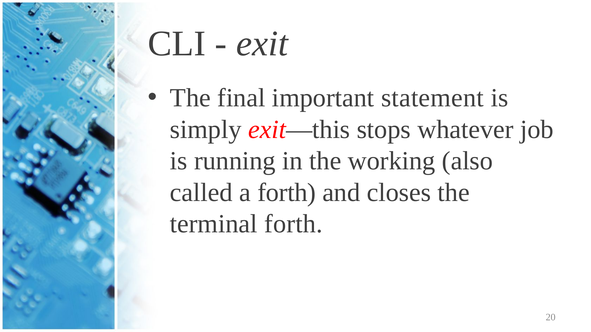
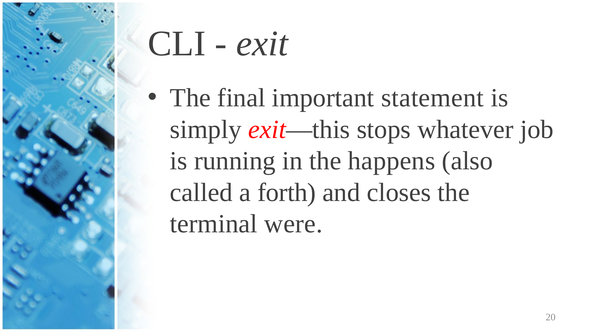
working: working -> happens
terminal forth: forth -> were
